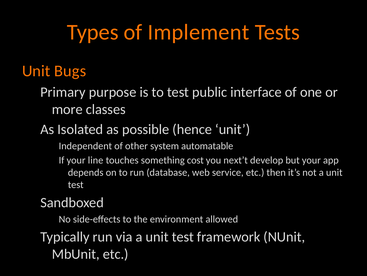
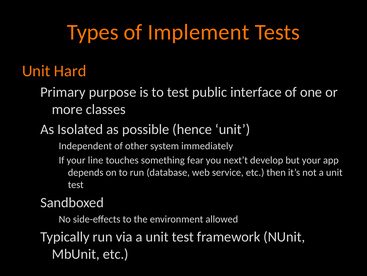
Bugs: Bugs -> Hard
automatable: automatable -> immediately
cost: cost -> fear
